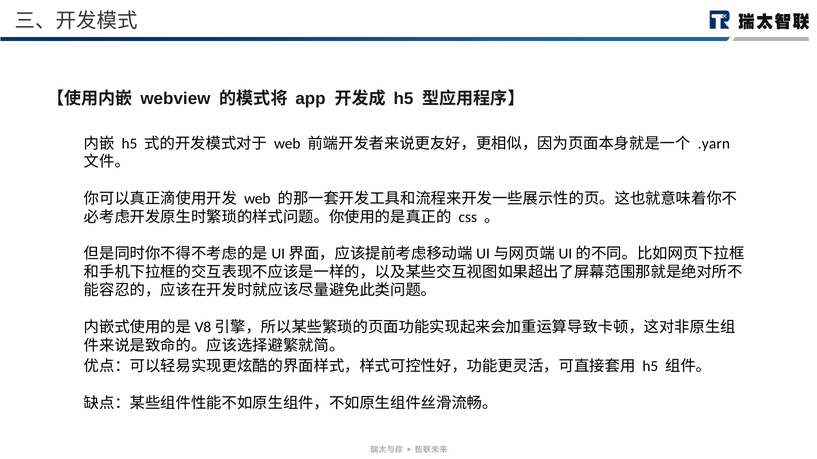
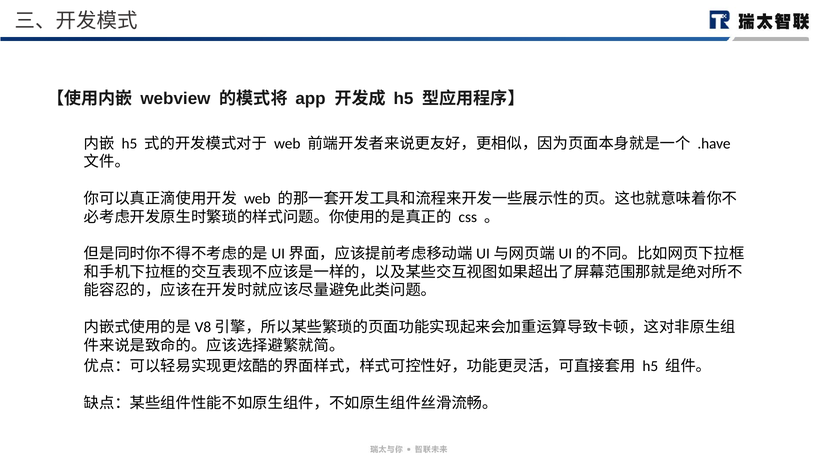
.yarn: .yarn -> .have
